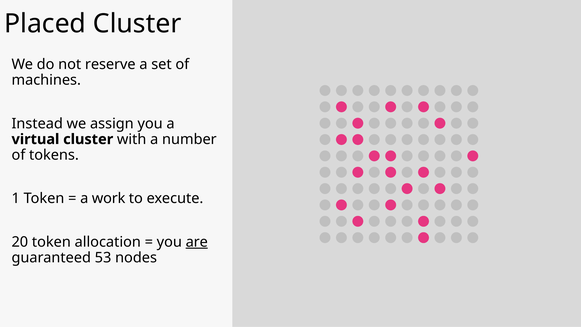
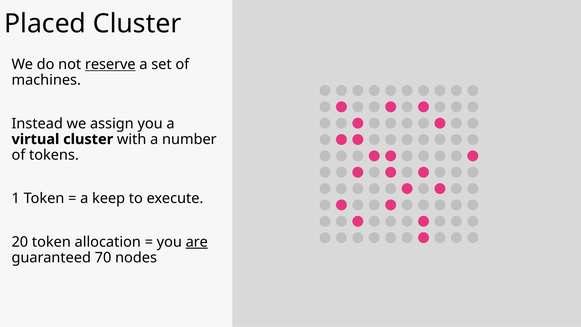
reserve underline: none -> present
work: work -> keep
53: 53 -> 70
